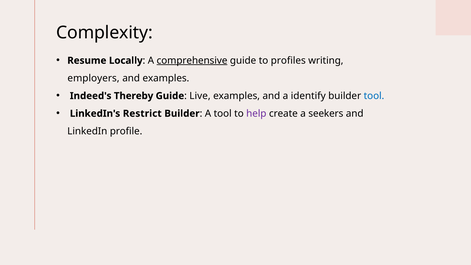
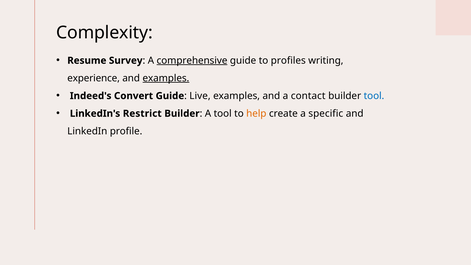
Locally: Locally -> Survey
employers: employers -> experience
examples at (166, 78) underline: none -> present
Thereby: Thereby -> Convert
identify: identify -> contact
help colour: purple -> orange
seekers: seekers -> specific
